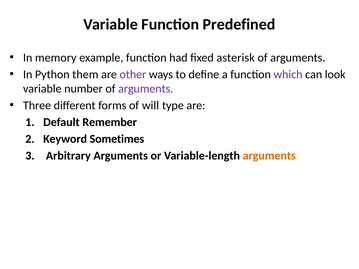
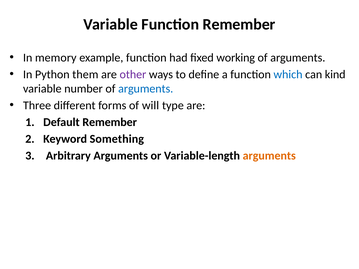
Function Predefined: Predefined -> Remember
asterisk: asterisk -> working
which colour: purple -> blue
look: look -> kind
arguments at (146, 89) colour: purple -> blue
Sometimes: Sometimes -> Something
